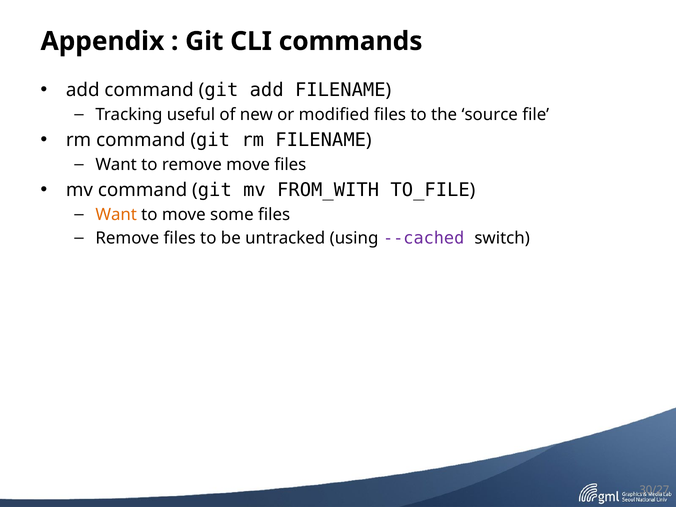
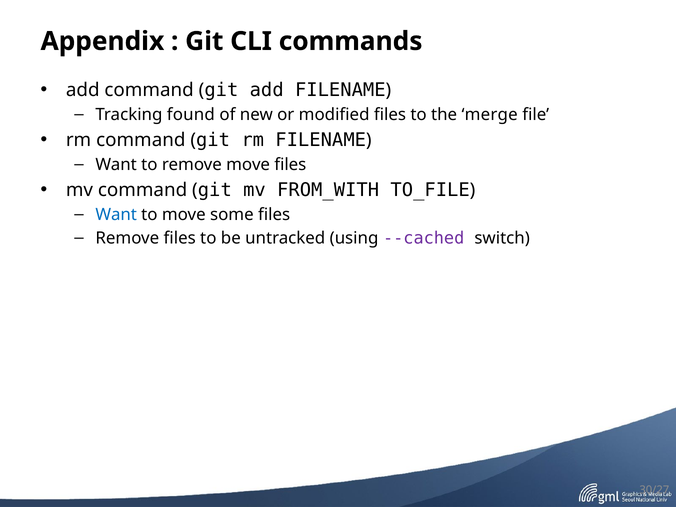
useful: useful -> found
source: source -> merge
Want at (116, 215) colour: orange -> blue
